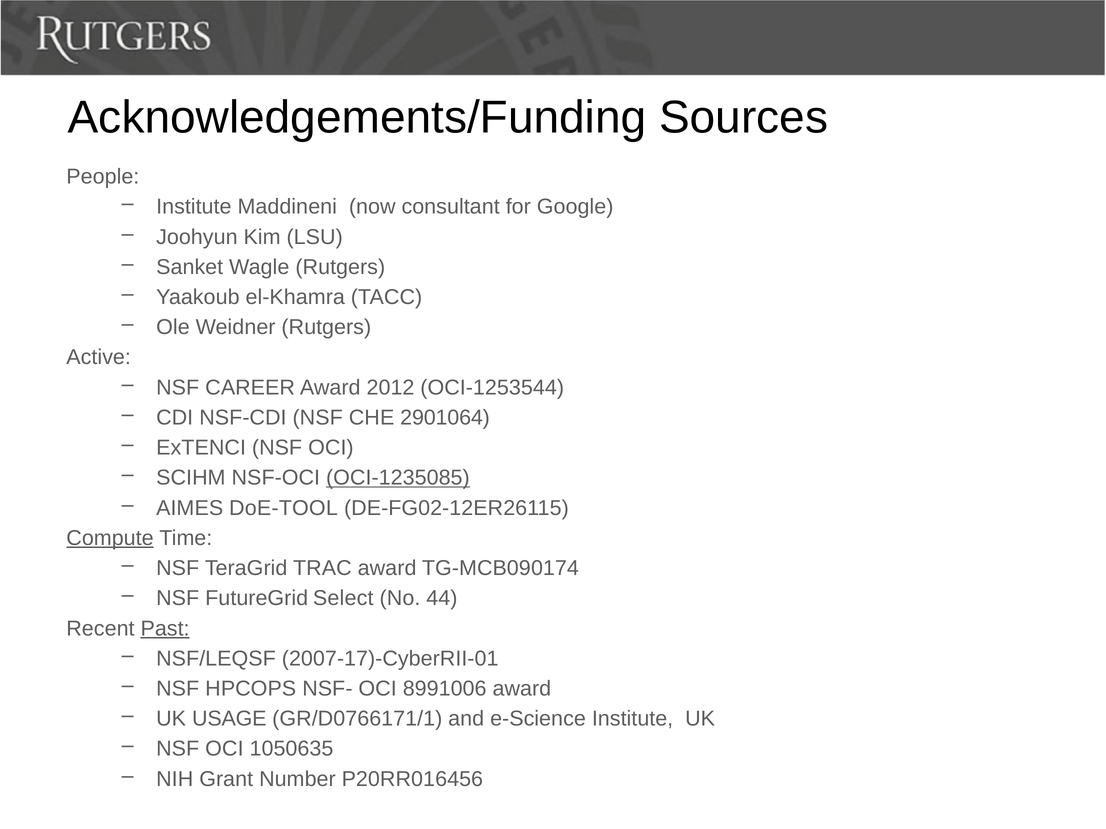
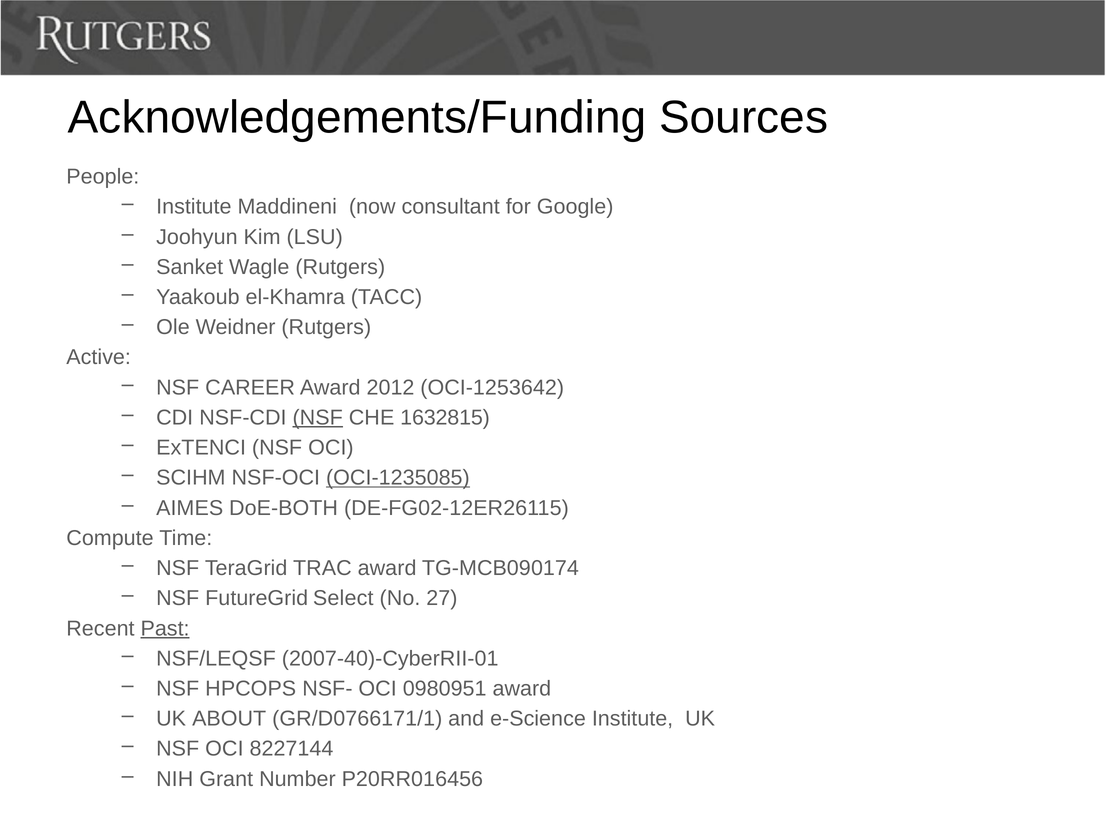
OCI-1253544: OCI-1253544 -> OCI-1253642
NSF at (318, 418) underline: none -> present
2901064: 2901064 -> 1632815
DoE-TOOL: DoE-TOOL -> DoE-BOTH
Compute underline: present -> none
44: 44 -> 27
2007-17)-CyberRII-01: 2007-17)-CyberRII-01 -> 2007-40)-CyberRII-01
8991006: 8991006 -> 0980951
USAGE: USAGE -> ABOUT
1050635: 1050635 -> 8227144
